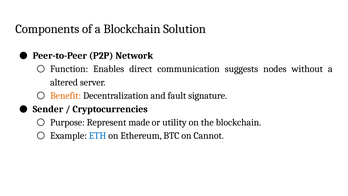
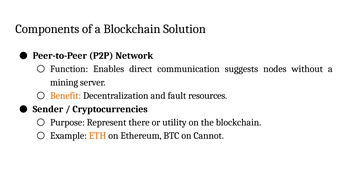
altered: altered -> mining
signature: signature -> resources
made: made -> there
ETH colour: blue -> orange
